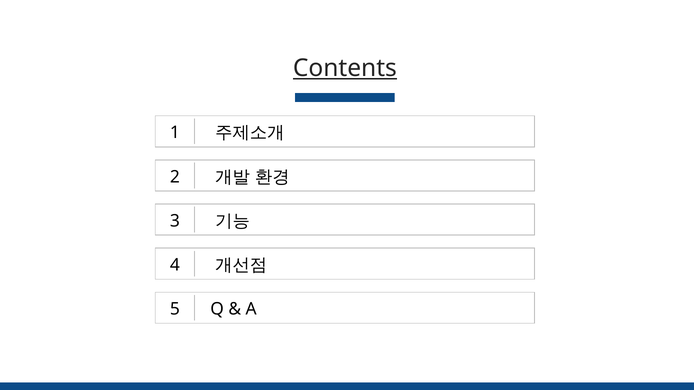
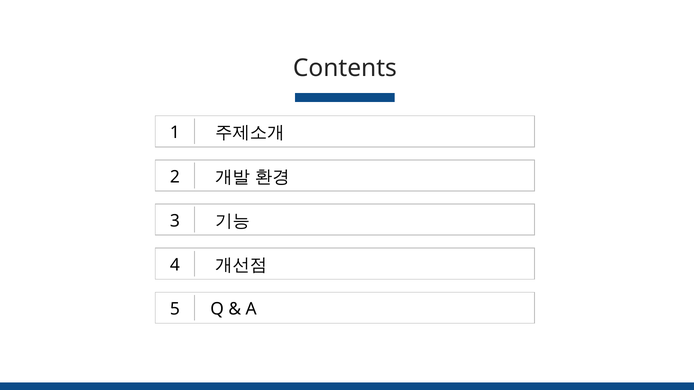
Contents underline: present -> none
